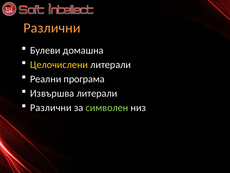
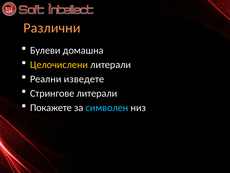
програма: програма -> изведете
Извършва: Извършва -> Стрингове
Различни at (51, 107): Различни -> Покажете
символен colour: light green -> light blue
